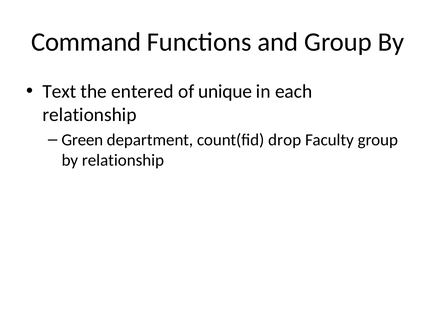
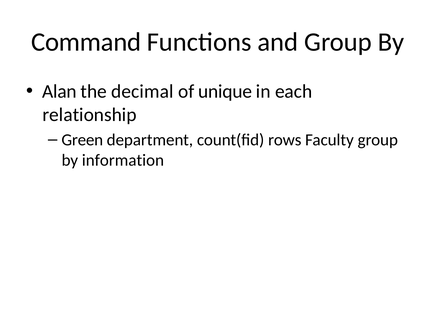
Text: Text -> Alan
entered: entered -> decimal
drop: drop -> rows
by relationship: relationship -> information
